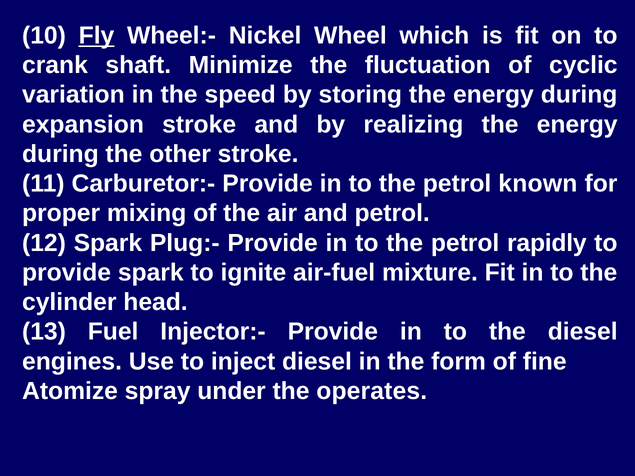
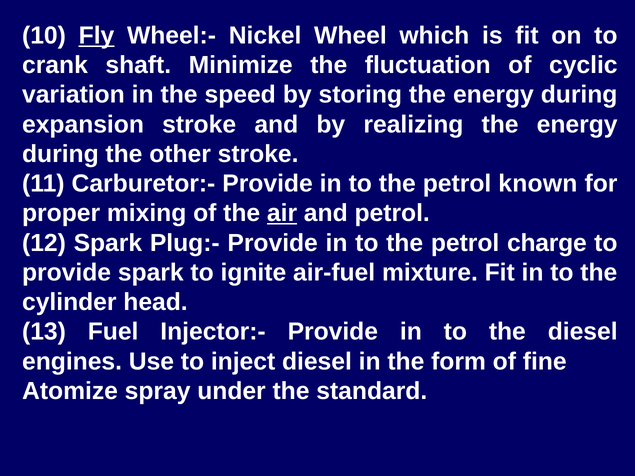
air underline: none -> present
rapidly: rapidly -> charge
operates: operates -> standard
